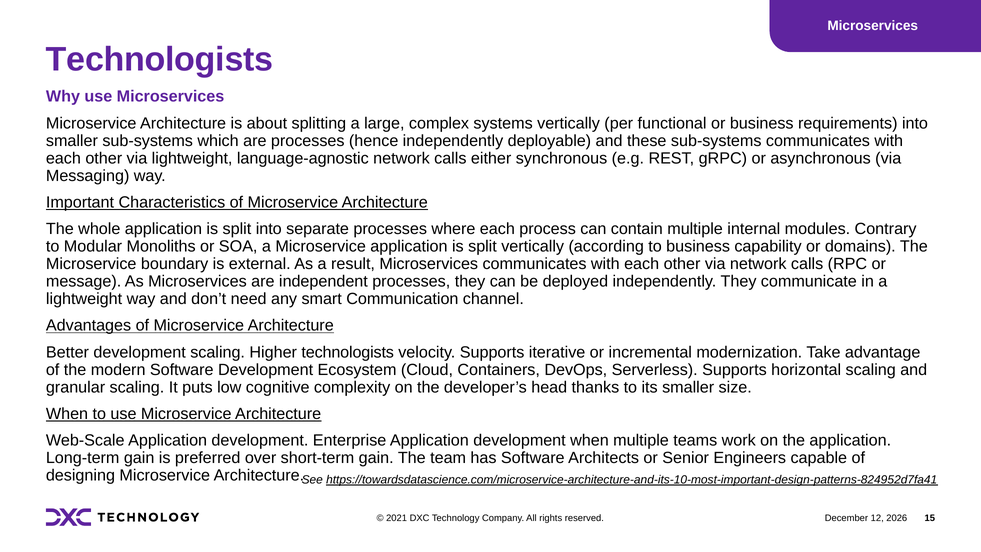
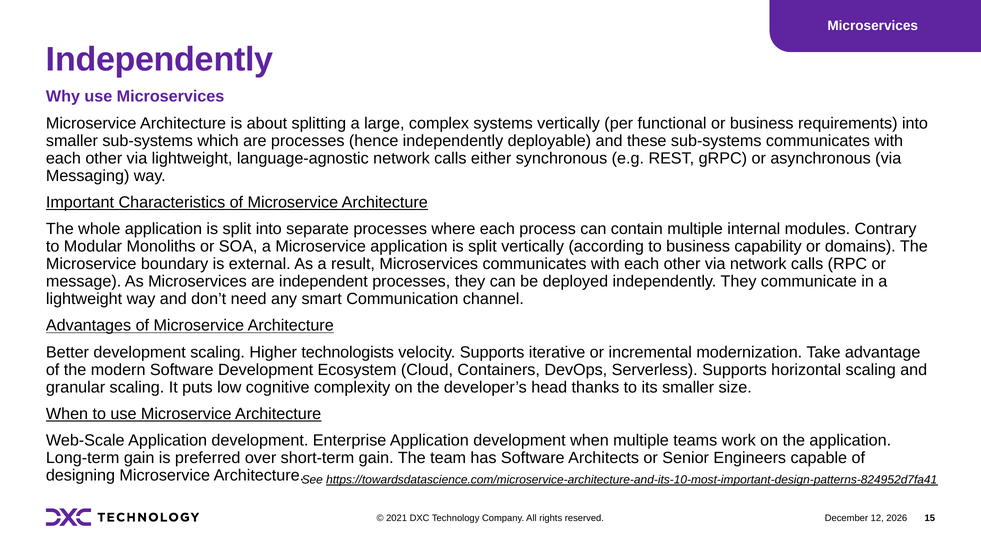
Technologists at (160, 59): Technologists -> Independently
